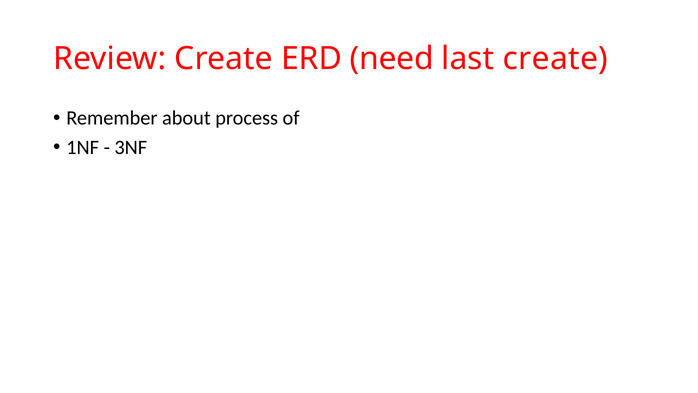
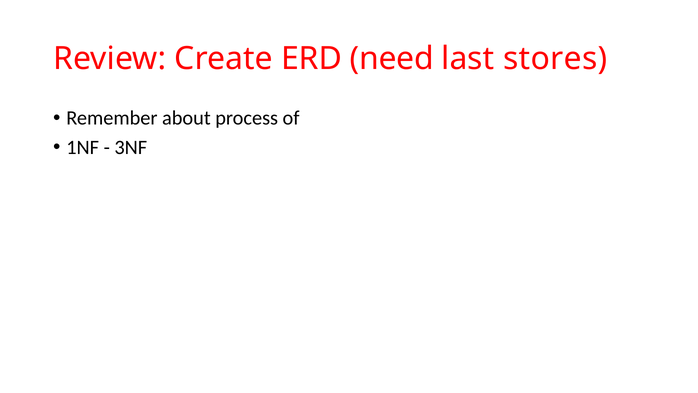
last create: create -> stores
